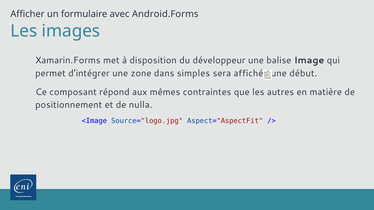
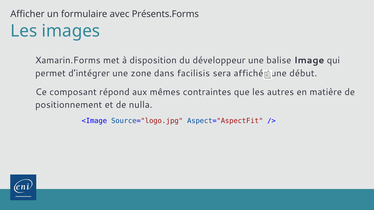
Android.Forms: Android.Forms -> Présents.Forms
simples: simples -> facilisis
